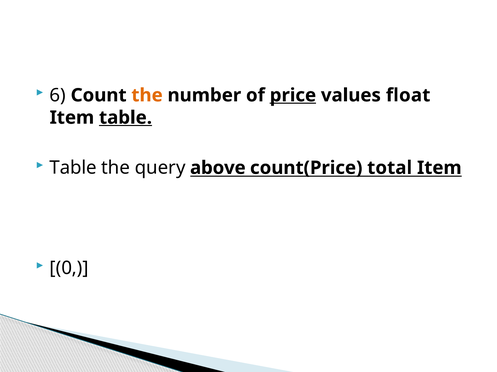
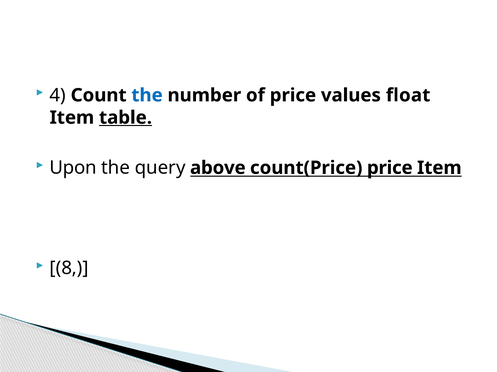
6: 6 -> 4
the at (147, 95) colour: orange -> blue
price at (293, 95) underline: present -> none
Table at (73, 168): Table -> Upon
count(Price total: total -> price
0: 0 -> 8
